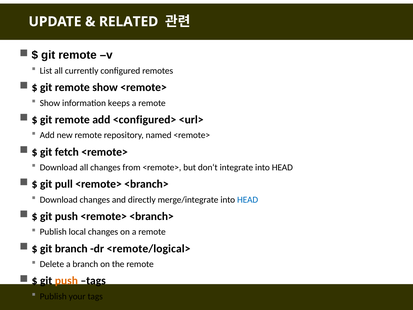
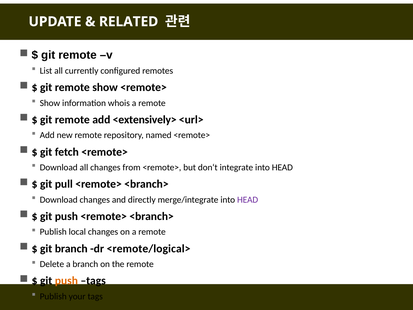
keeps: keeps -> whois
<configured>: <configured> -> <extensively>
HEAD at (248, 200) colour: blue -> purple
